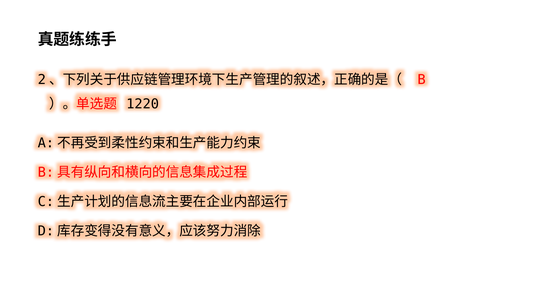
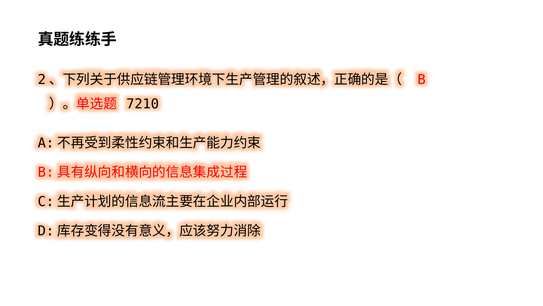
1220: 1220 -> 7210
